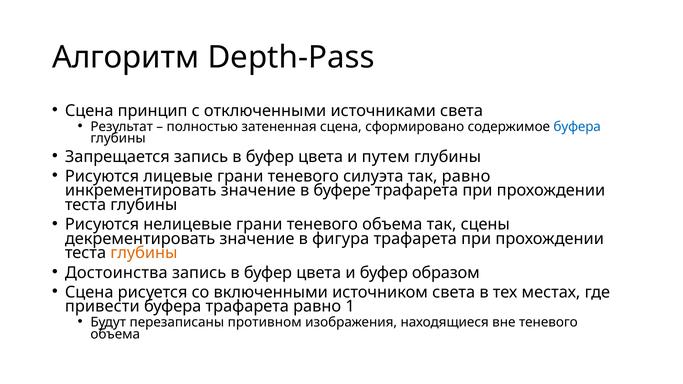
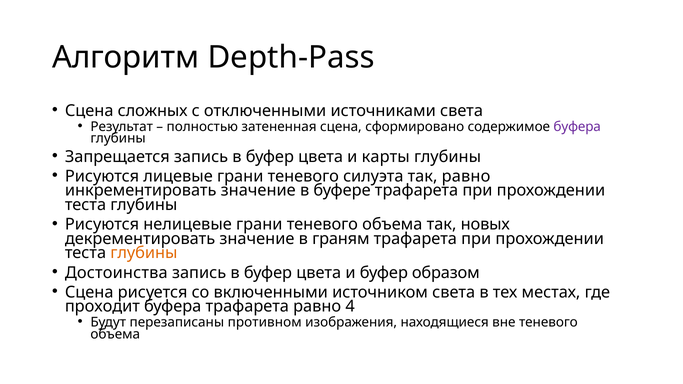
принцип: принцип -> сложных
буфера at (577, 127) colour: blue -> purple
путем: путем -> карты
сцены: сцены -> новых
фигура: фигура -> граням
привести: привести -> проходит
1: 1 -> 4
